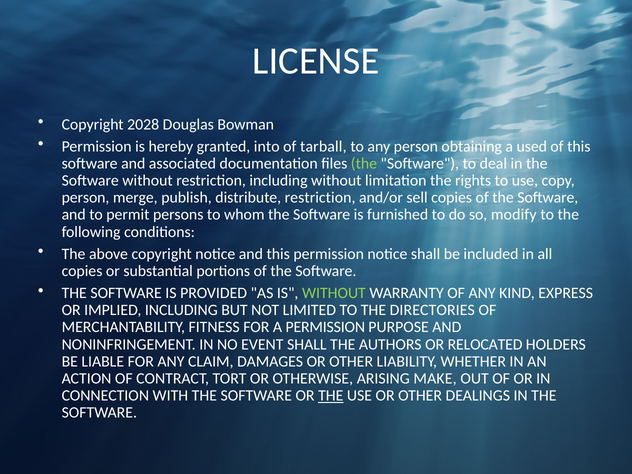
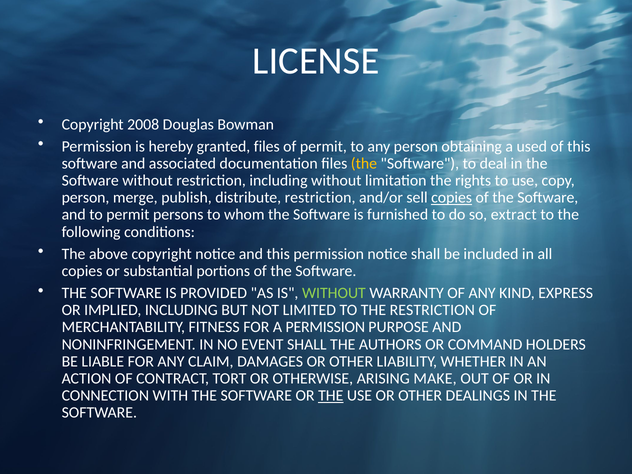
2028: 2028 -> 2008
granted into: into -> files
of tarball: tarball -> permit
the at (364, 164) colour: light green -> yellow
copies at (452, 198) underline: none -> present
modify: modify -> extract
THE DIRECTORIES: DIRECTORIES -> RESTRICTION
RELOCATED: RELOCATED -> COMMAND
